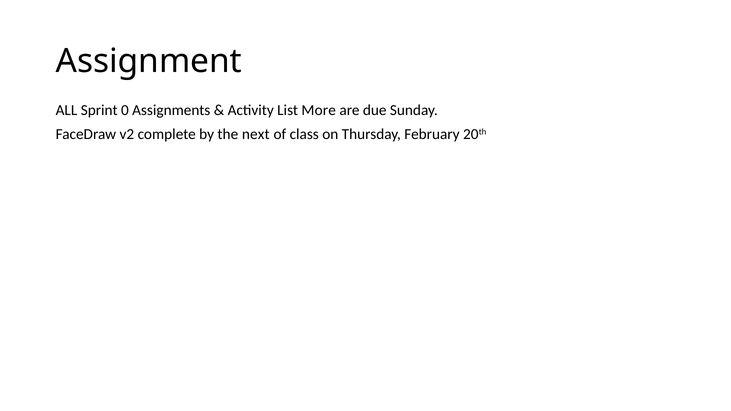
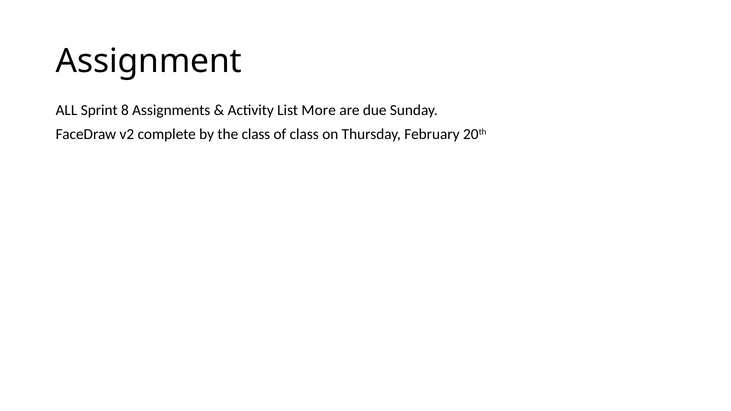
0: 0 -> 8
the next: next -> class
